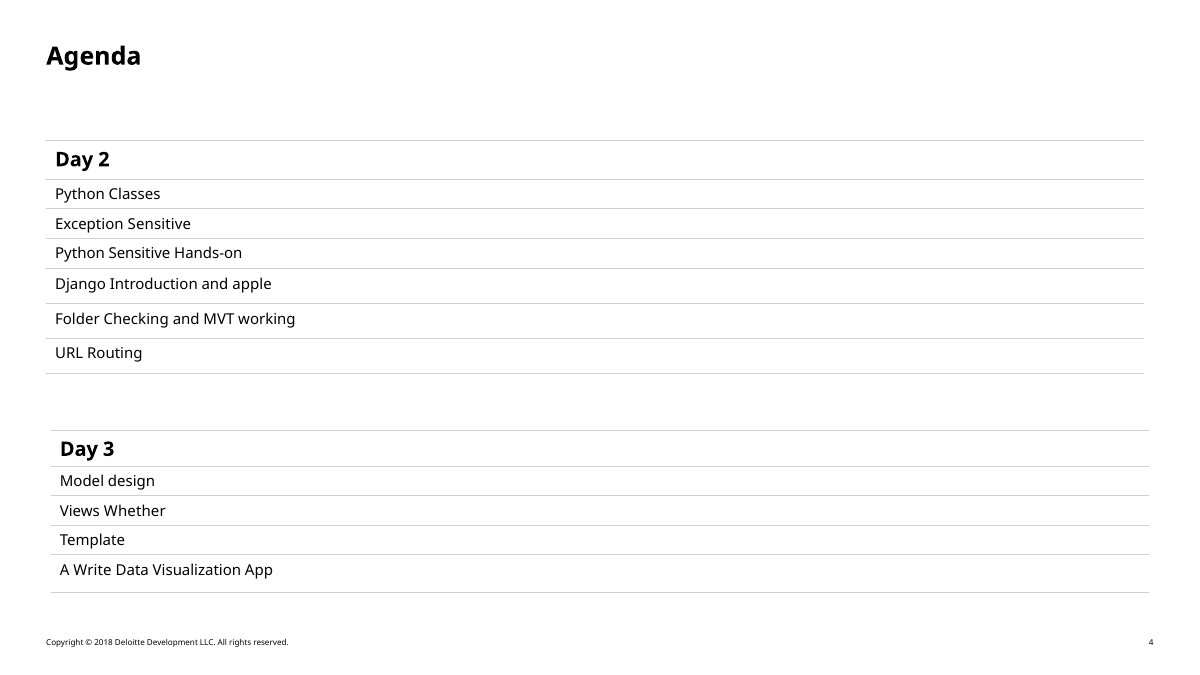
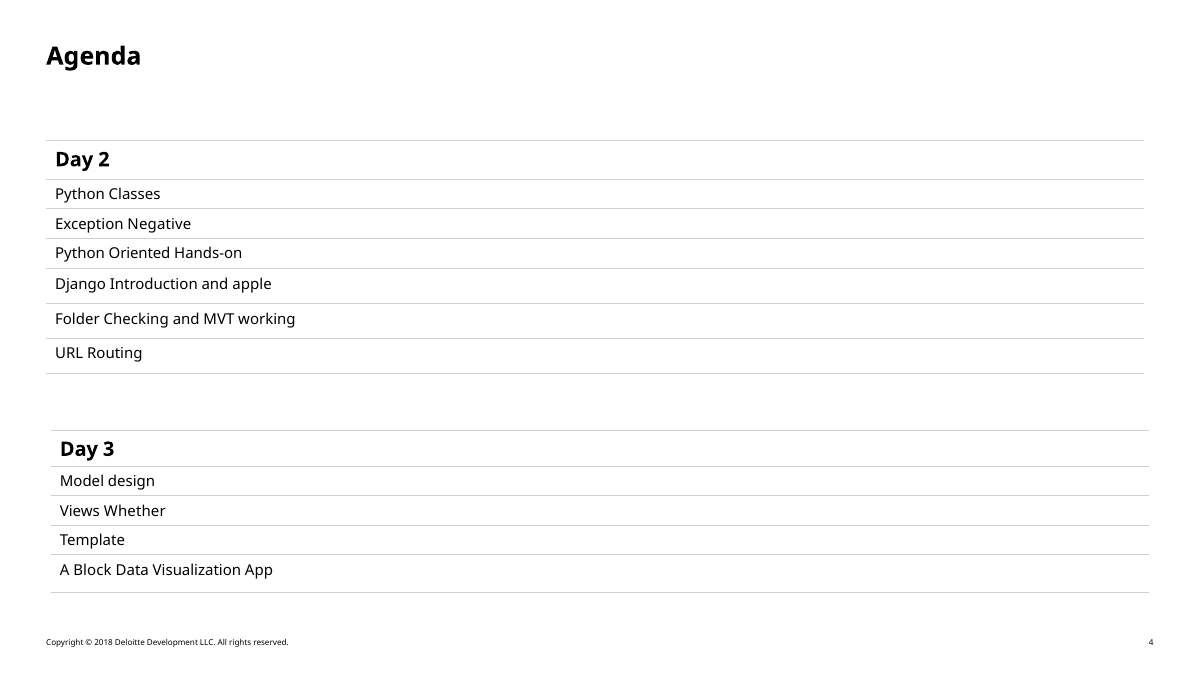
Exception Sensitive: Sensitive -> Negative
Python Sensitive: Sensitive -> Oriented
Write: Write -> Block
